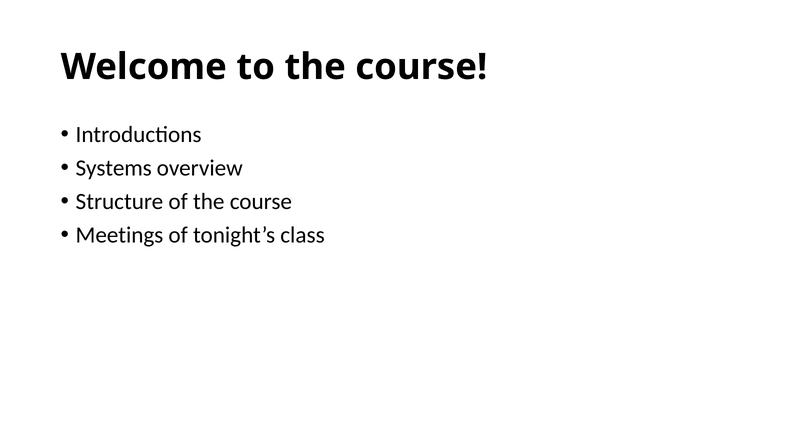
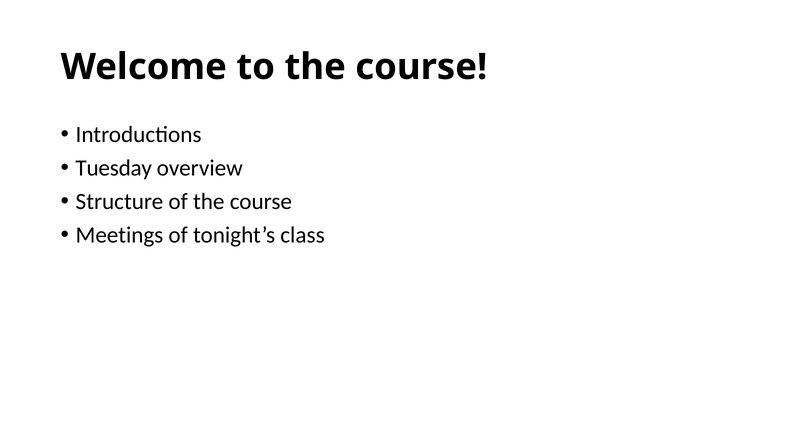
Systems: Systems -> Tuesday
